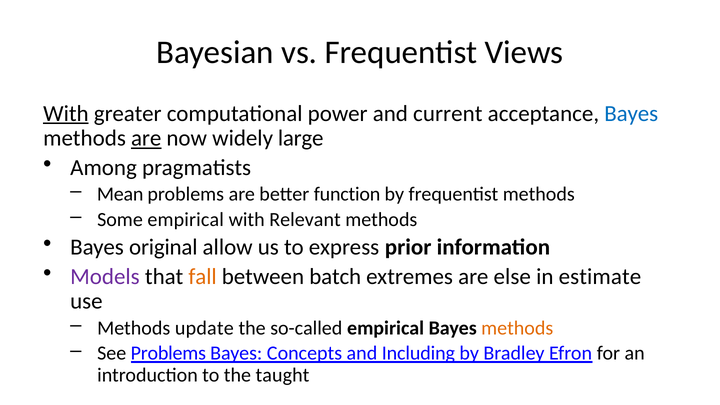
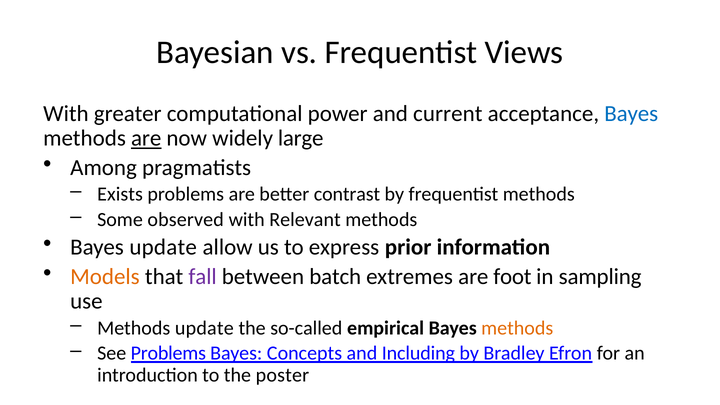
With at (66, 114) underline: present -> none
Mean: Mean -> Exists
function: function -> contrast
Some empirical: empirical -> observed
Bayes original: original -> update
Models colour: purple -> orange
fall colour: orange -> purple
else: else -> foot
estimate: estimate -> sampling
taught: taught -> poster
